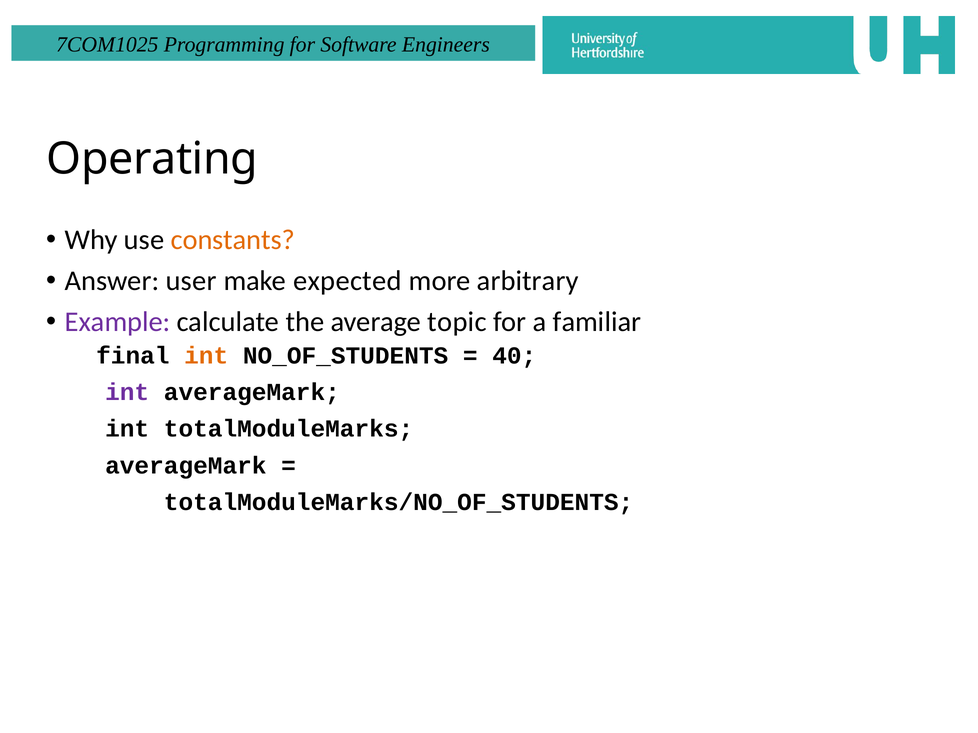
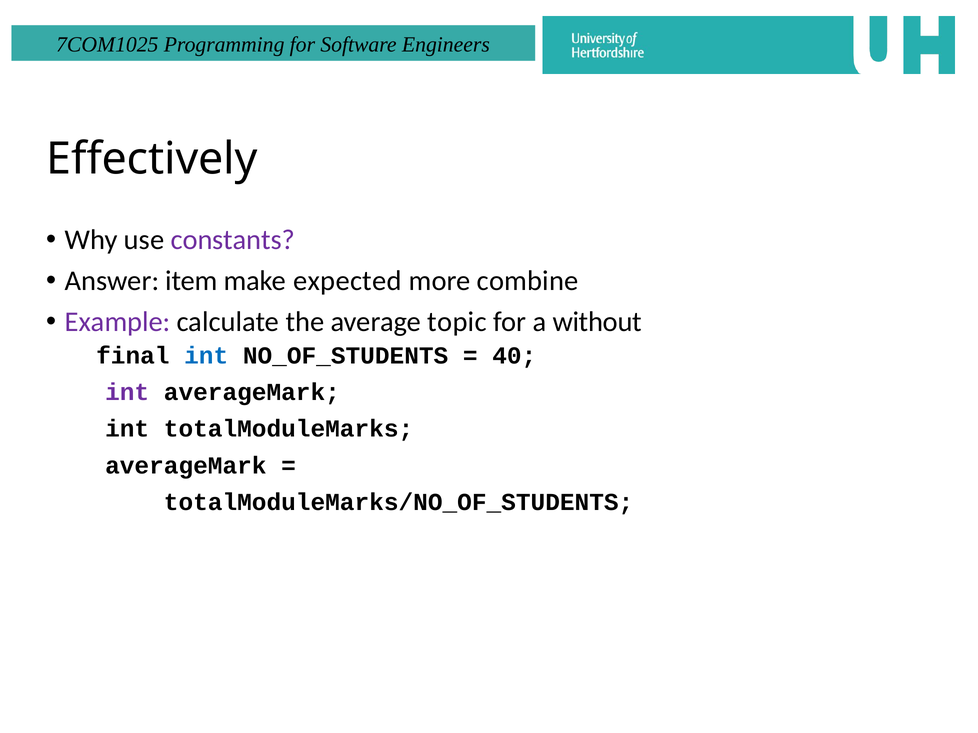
Operating: Operating -> Effectively
constants colour: orange -> purple
user: user -> item
arbitrary: arbitrary -> combine
familiar: familiar -> without
int at (206, 356) colour: orange -> blue
